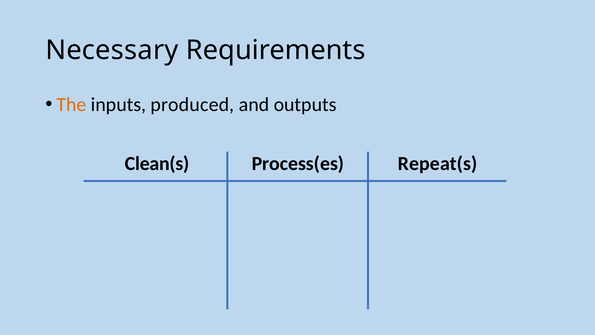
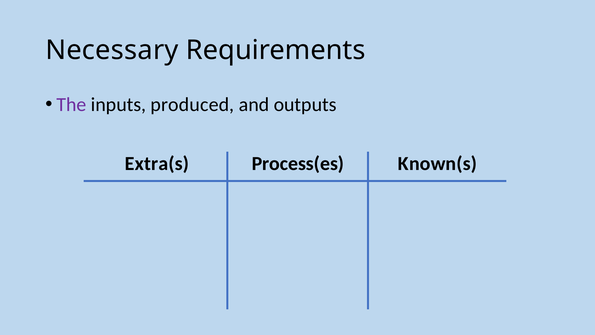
The colour: orange -> purple
Clean(s: Clean(s -> Extra(s
Repeat(s: Repeat(s -> Known(s
